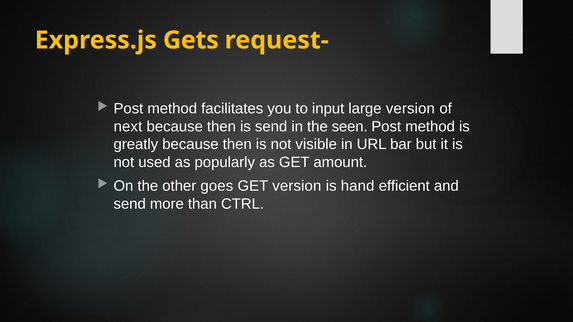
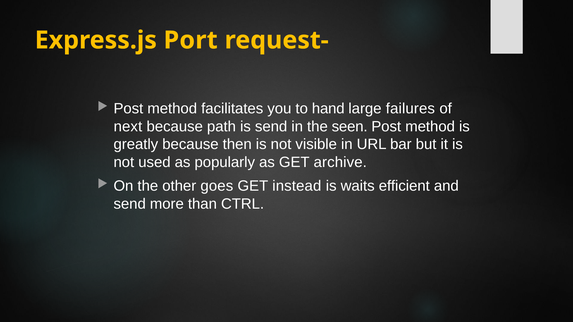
Gets: Gets -> Port
input: input -> hand
large version: version -> failures
then at (221, 127): then -> path
amount: amount -> archive
GET version: version -> instead
hand: hand -> waits
